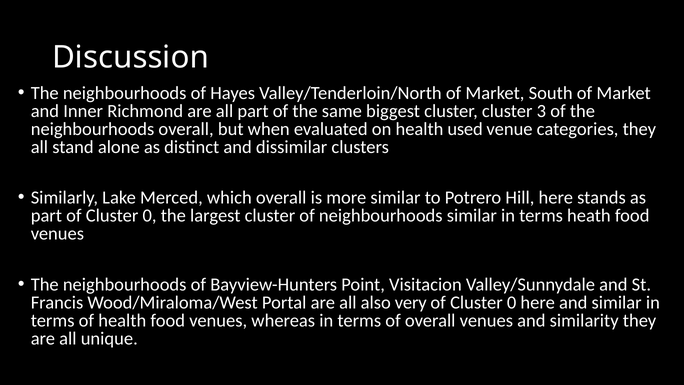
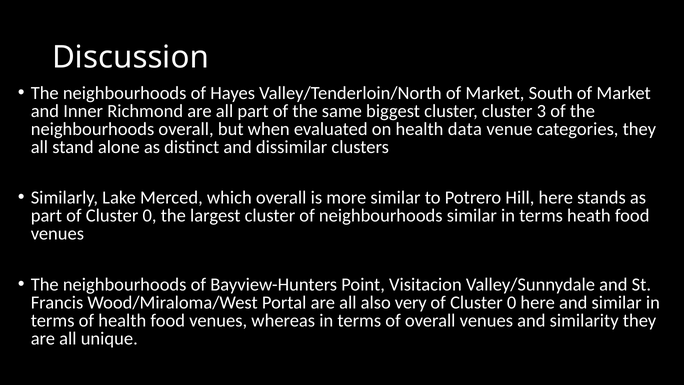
used: used -> data
